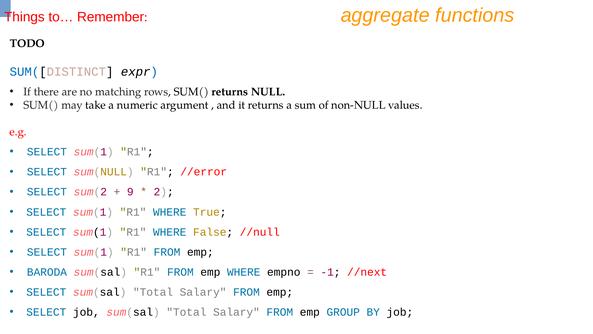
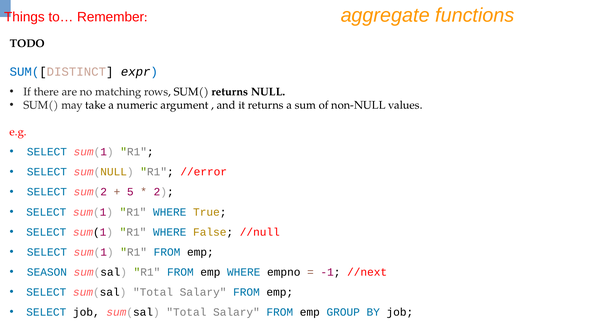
9: 9 -> 5
BARODA: BARODA -> SEASON
